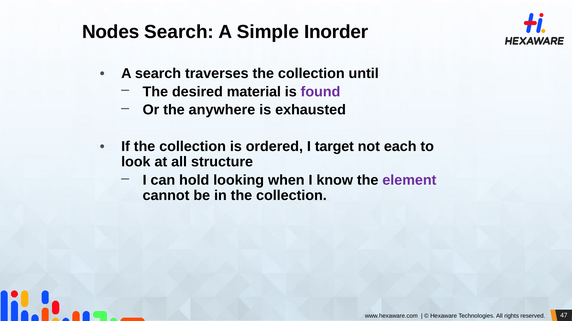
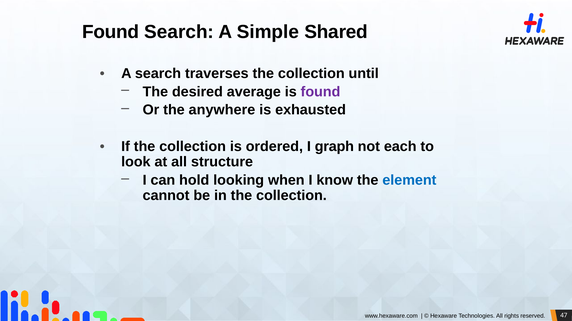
Nodes at (111, 32): Nodes -> Found
Inorder: Inorder -> Shared
material: material -> average
target: target -> graph
element colour: purple -> blue
